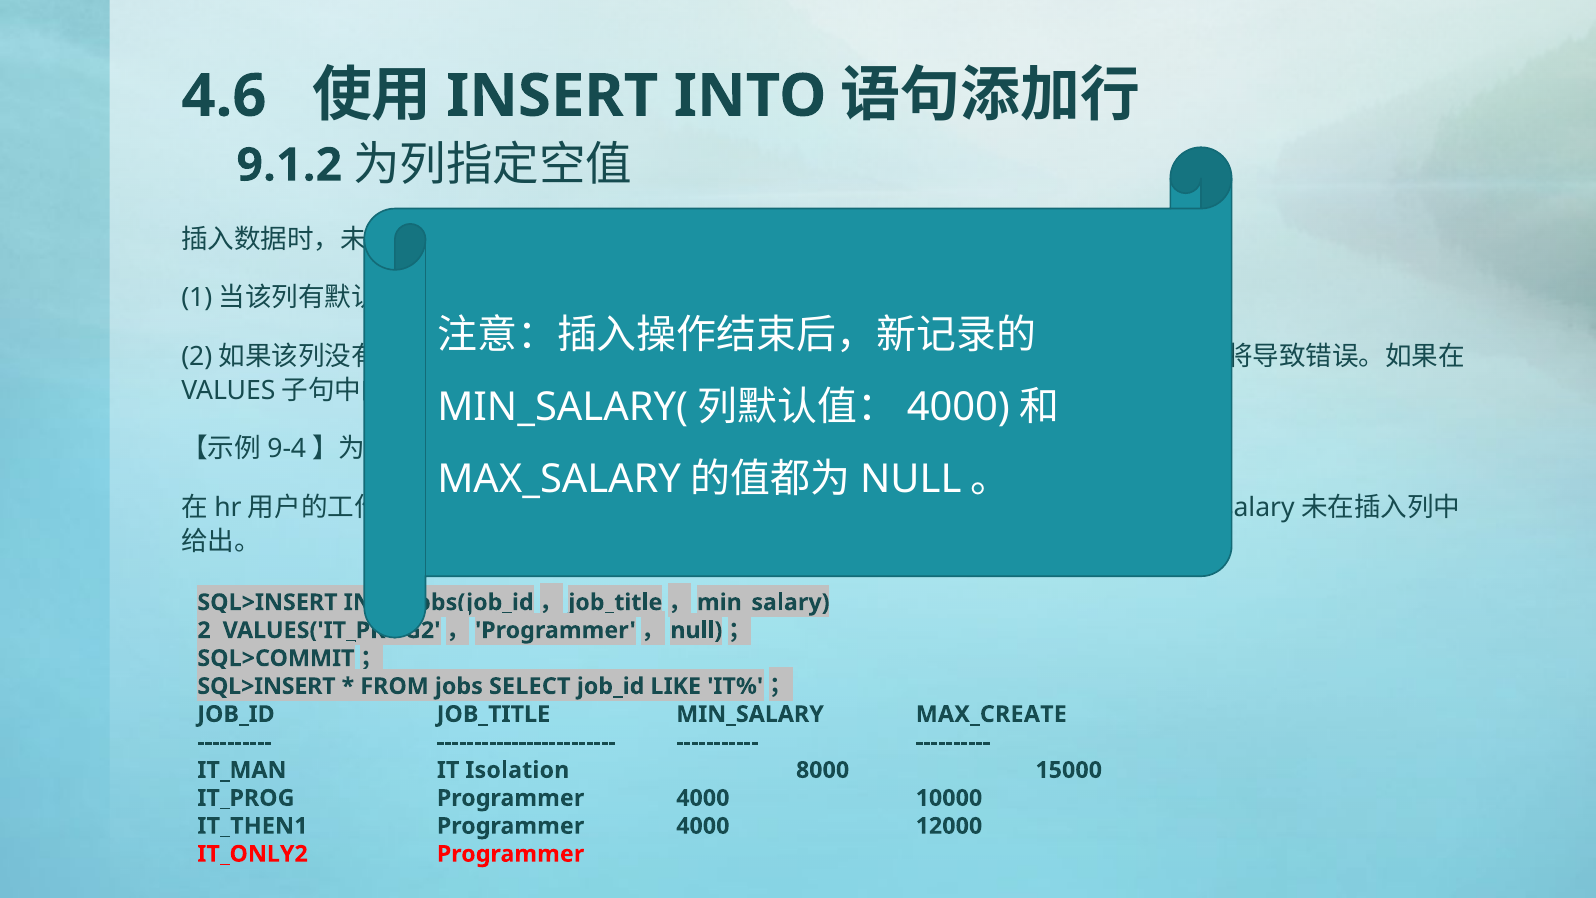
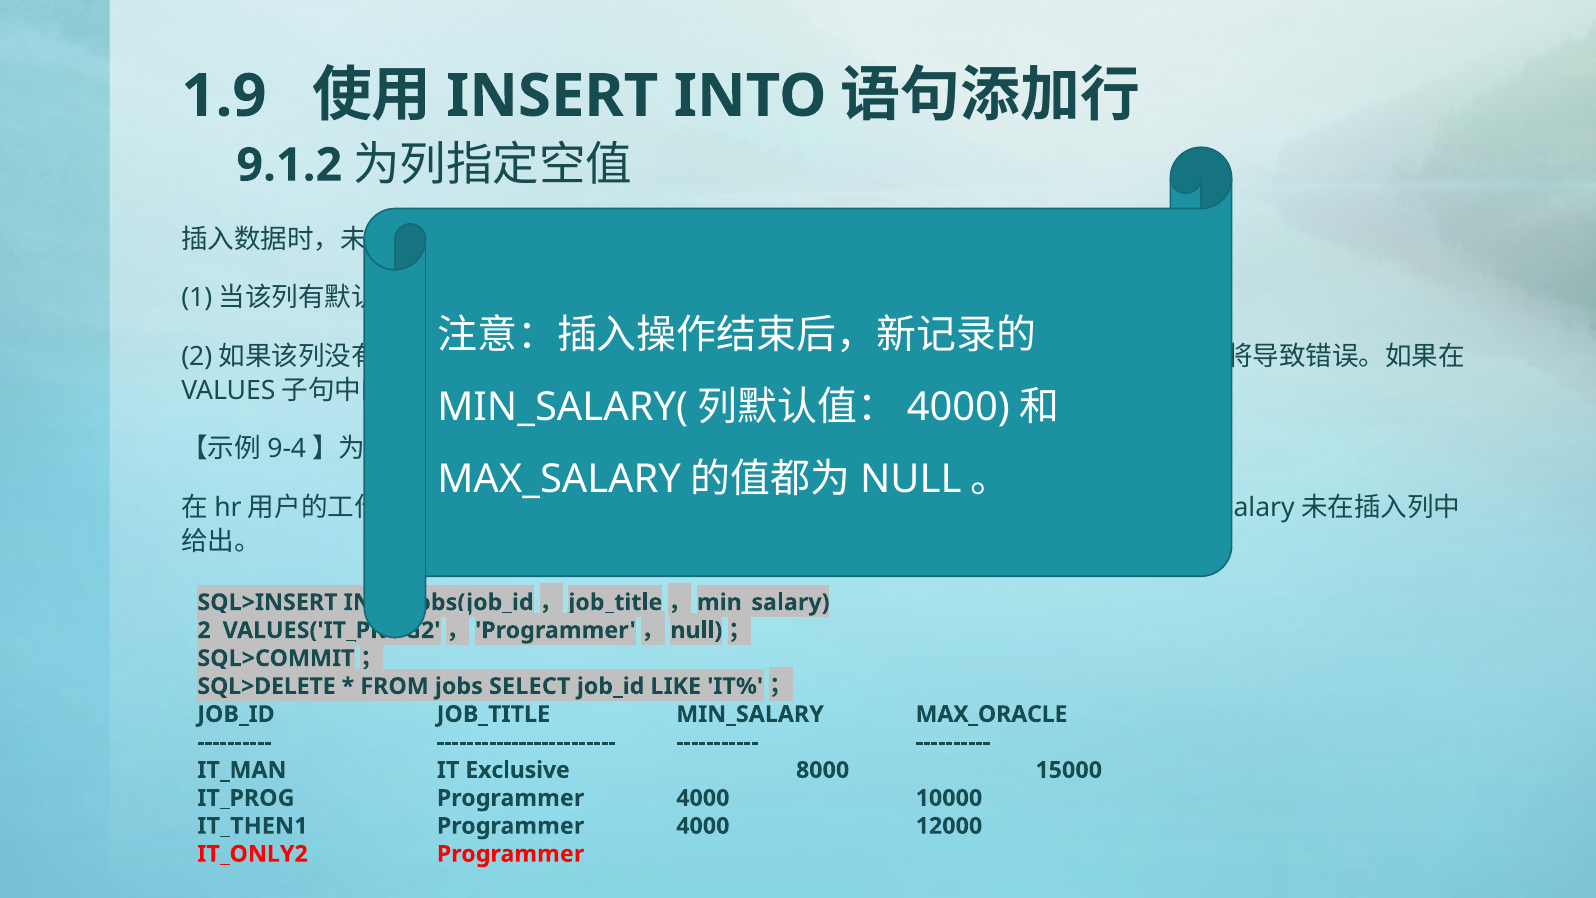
4.6: 4.6 -> 1.9
SQL>INSERT at (267, 686): SQL>INSERT -> SQL>DELETE
MAX_CREATE: MAX_CREATE -> MAX_ORACLE
Isolation: Isolation -> Exclusive
